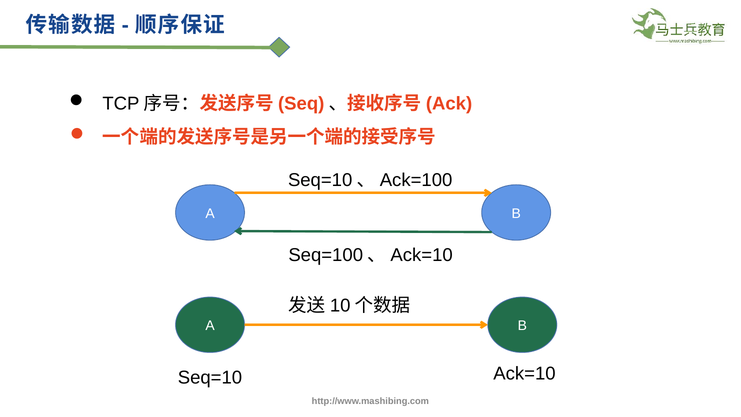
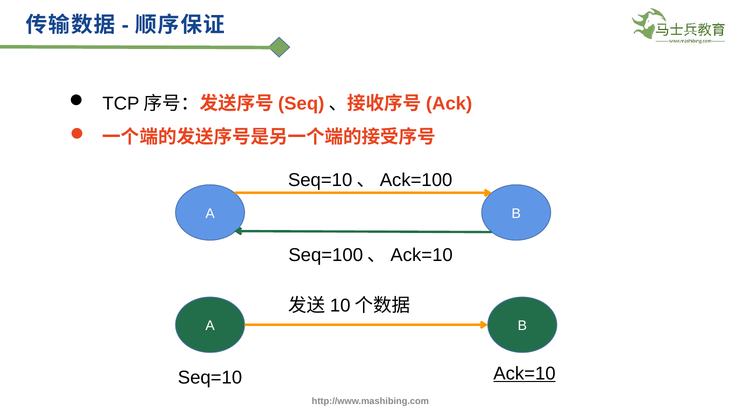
Ack=10 underline: none -> present
